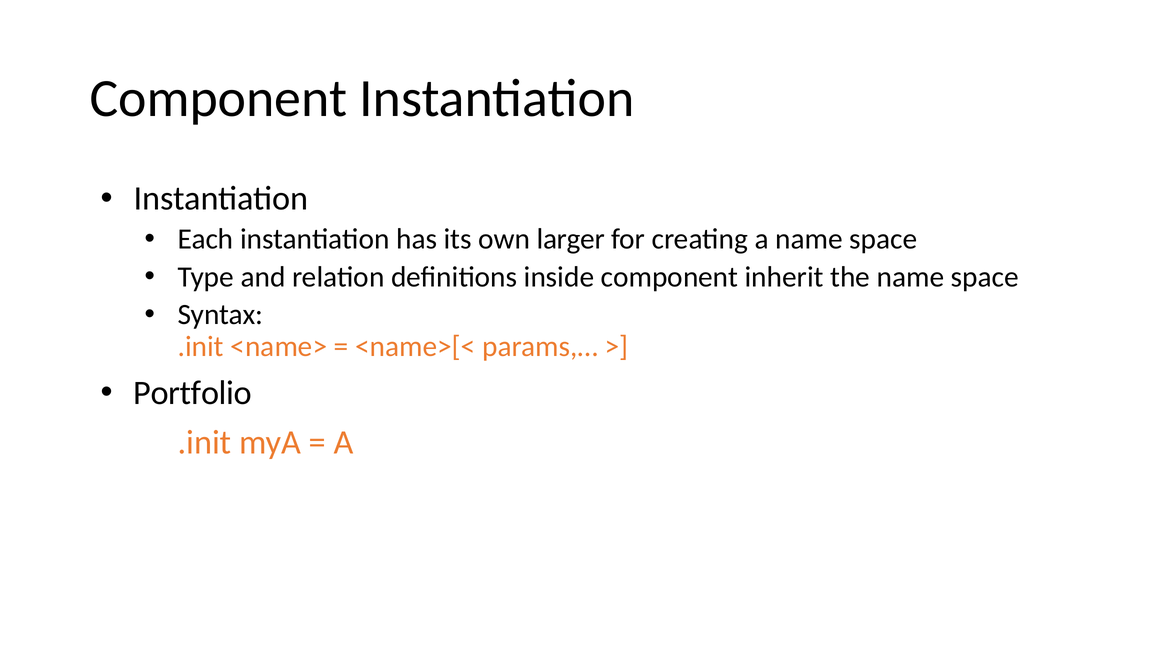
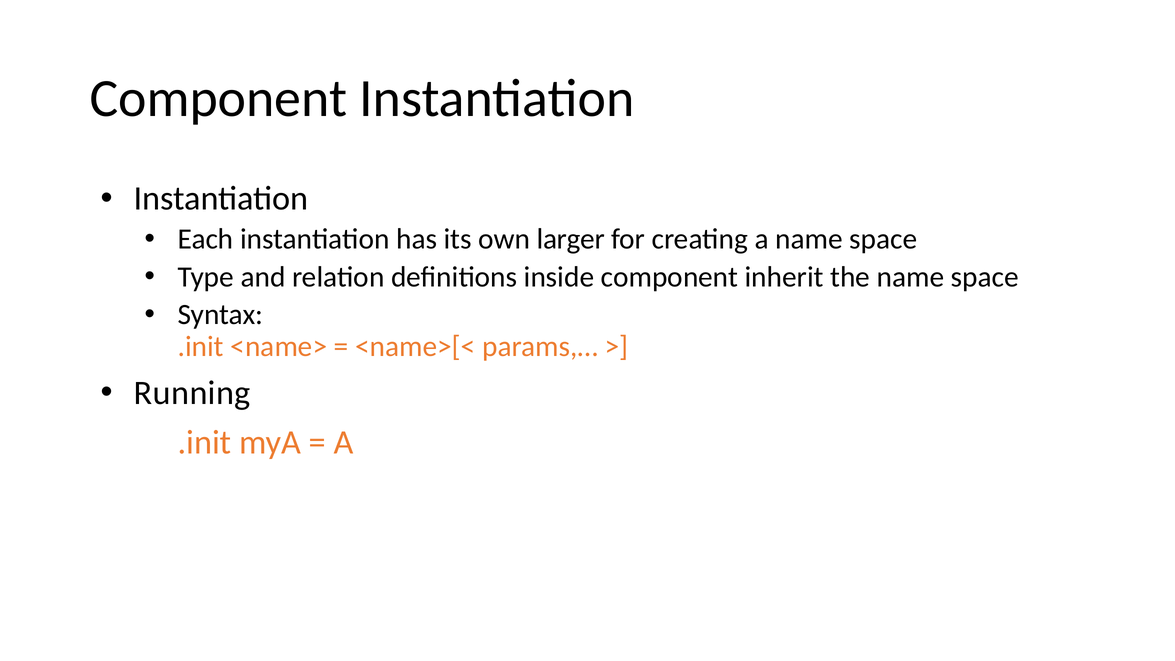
Portfolio: Portfolio -> Running
